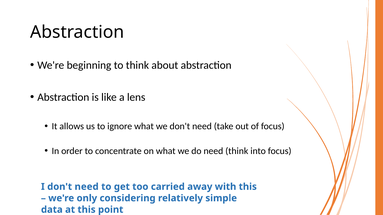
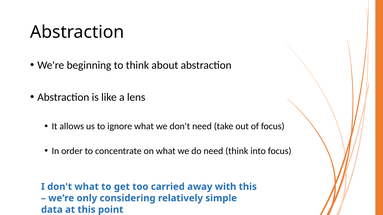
I don't need: need -> what
